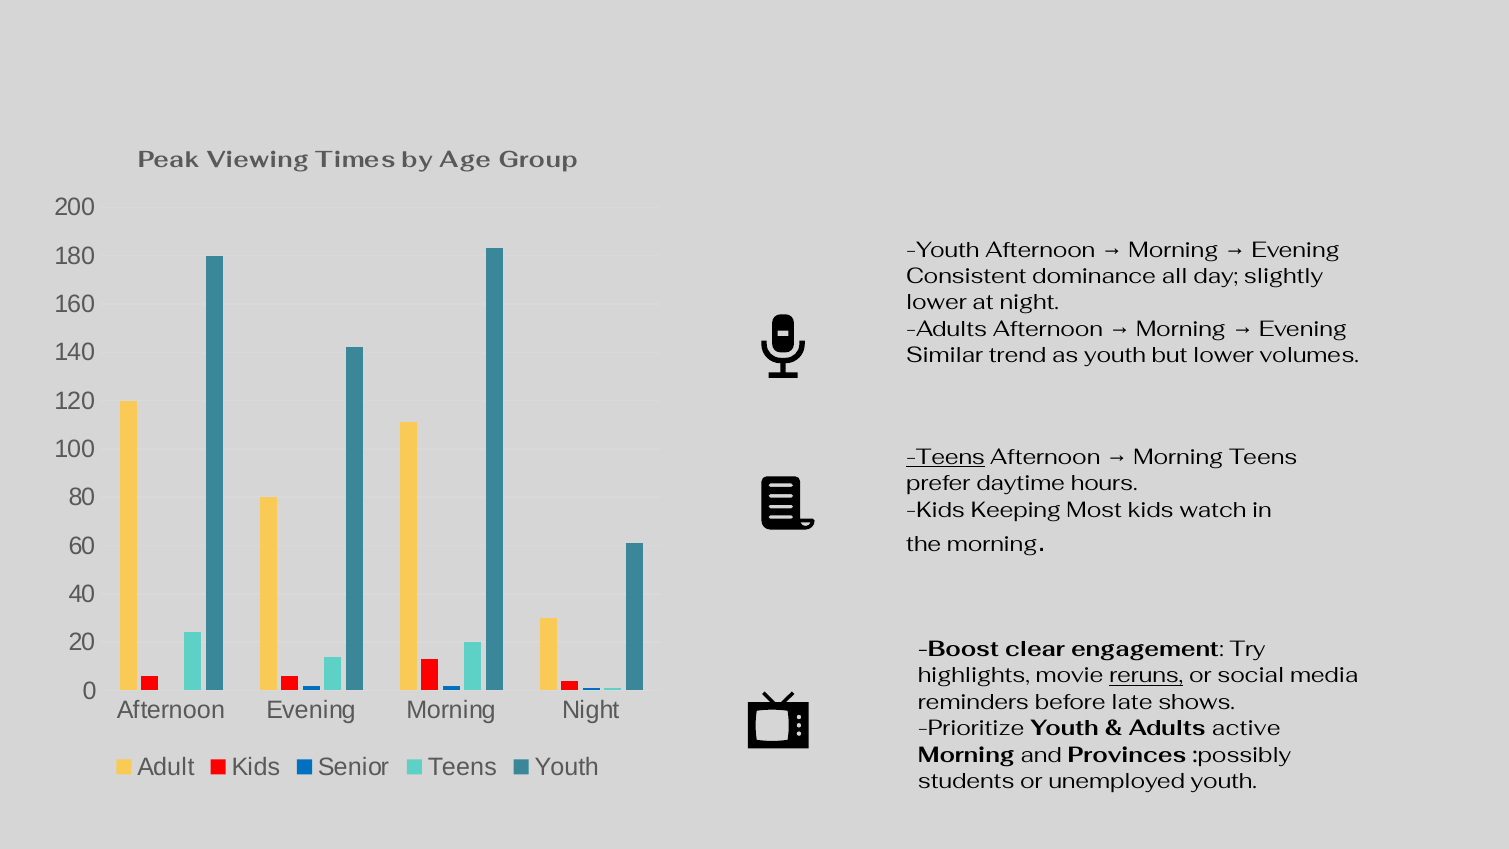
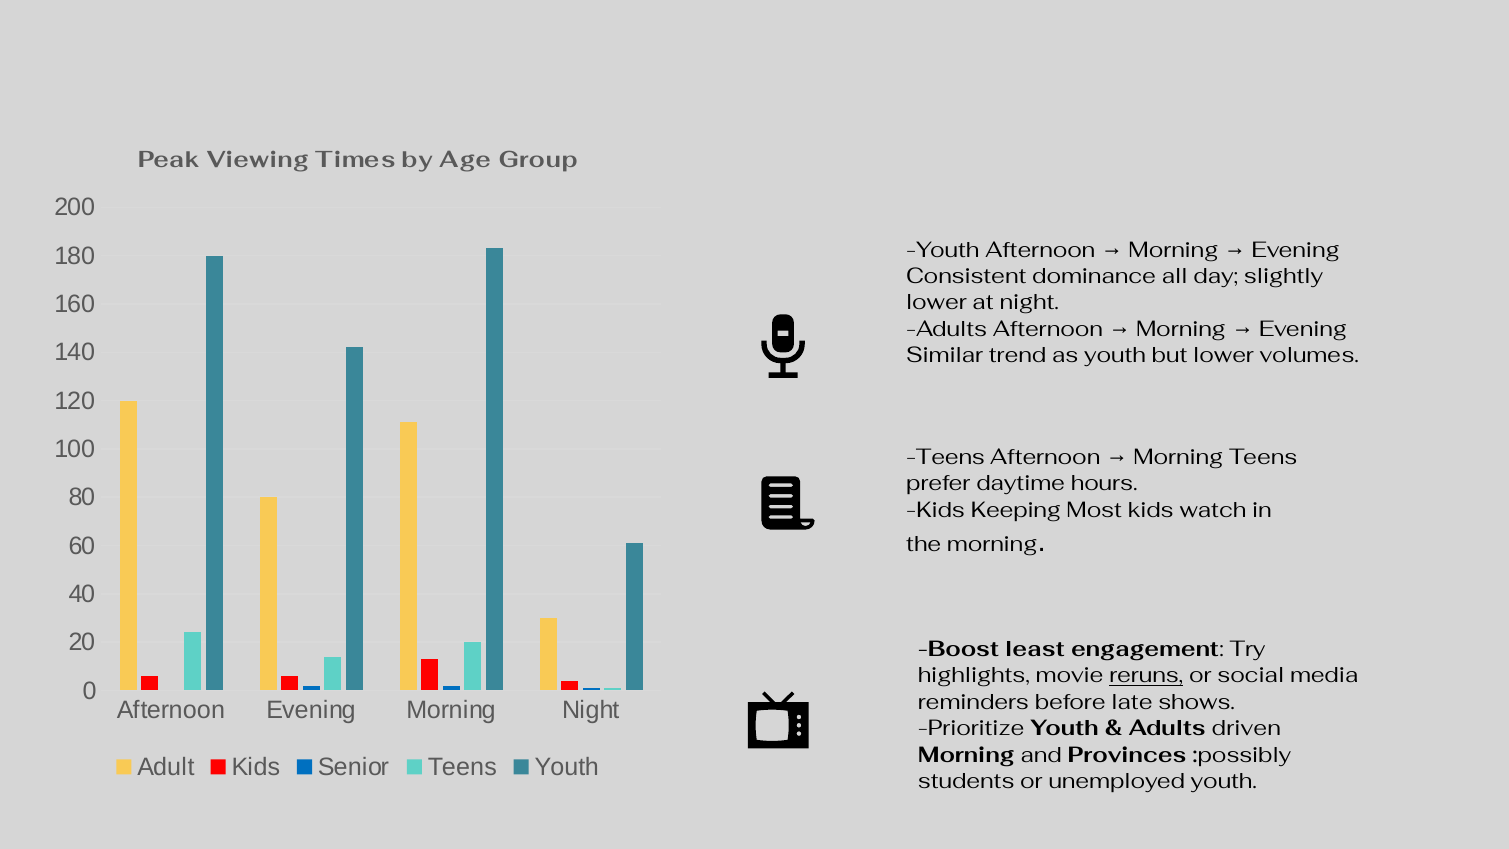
Teens at (945, 457) underline: present -> none
clear: clear -> least
active: active -> driven
